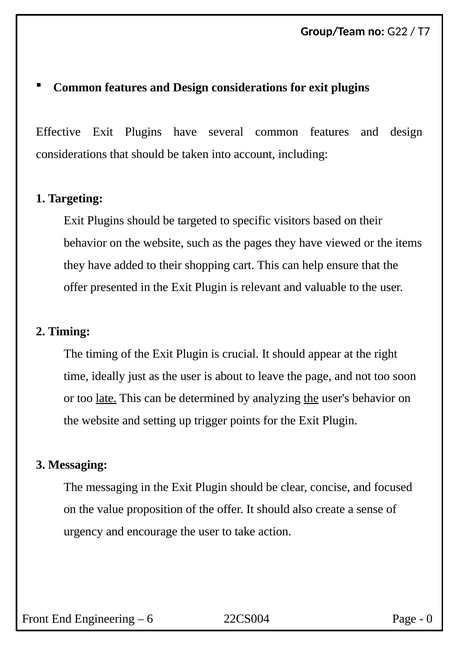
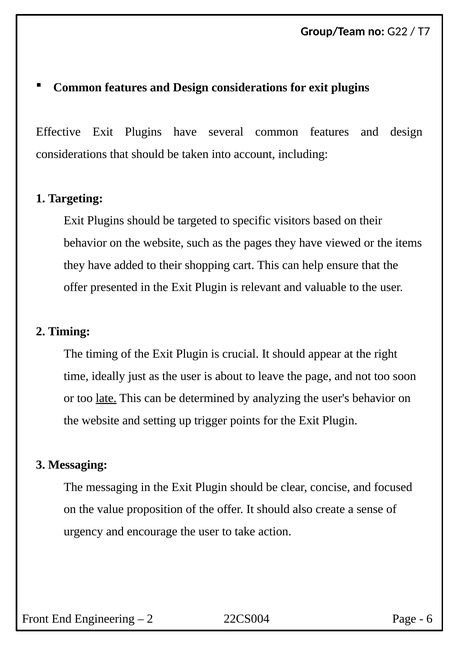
the at (311, 398) underline: present -> none
6 at (150, 619): 6 -> 2
0: 0 -> 6
